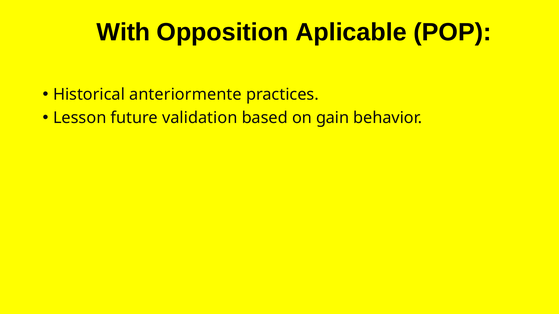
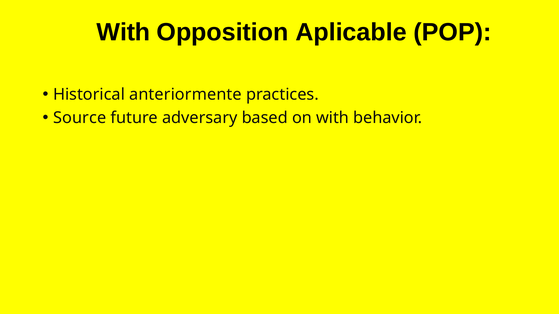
Lesson: Lesson -> Source
validation: validation -> adversary
on gain: gain -> with
